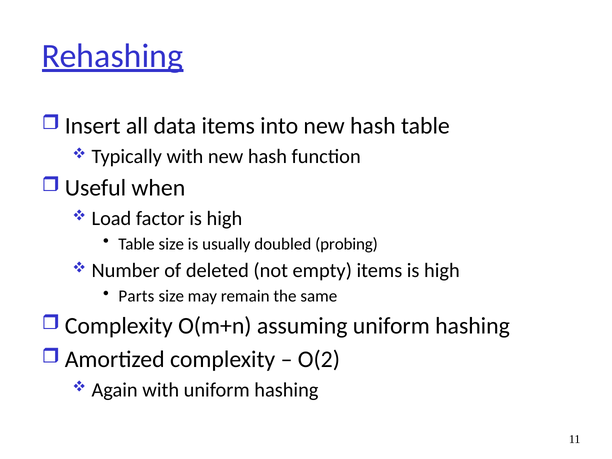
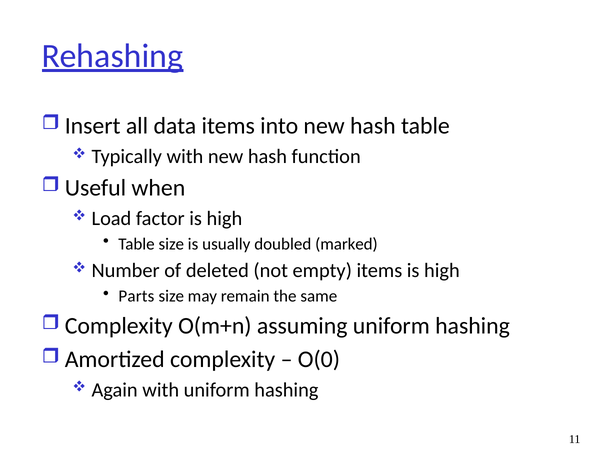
probing: probing -> marked
O(2: O(2 -> O(0
